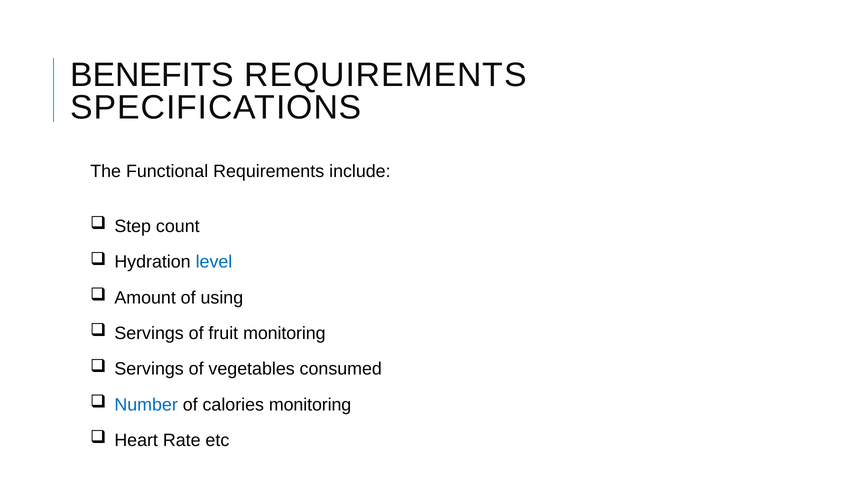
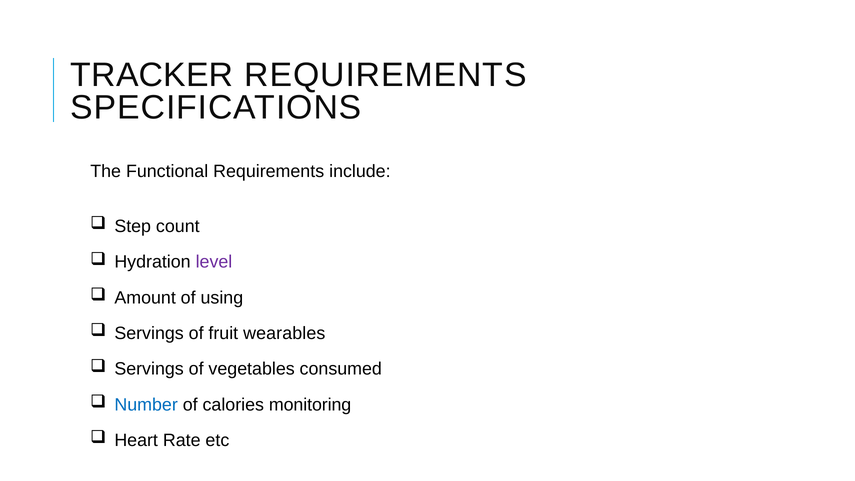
BENEFITS: BENEFITS -> TRACKER
level colour: blue -> purple
fruit monitoring: monitoring -> wearables
